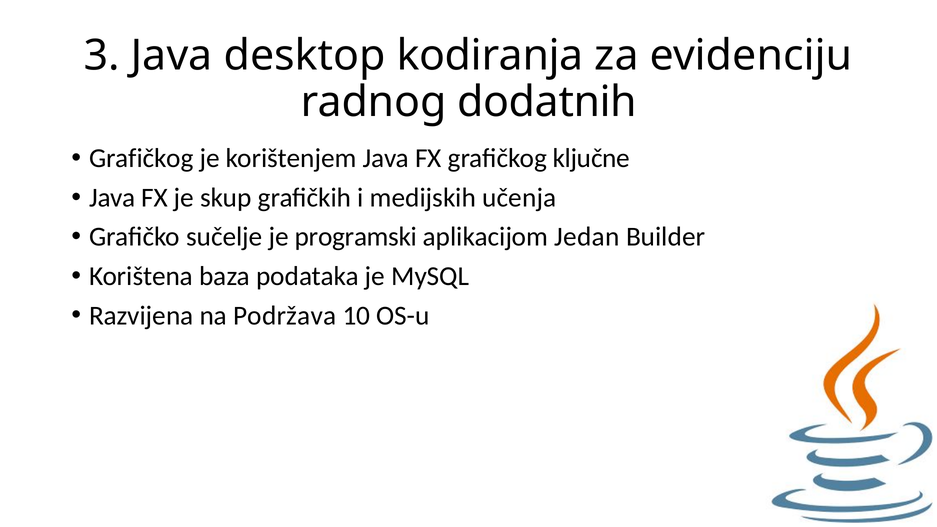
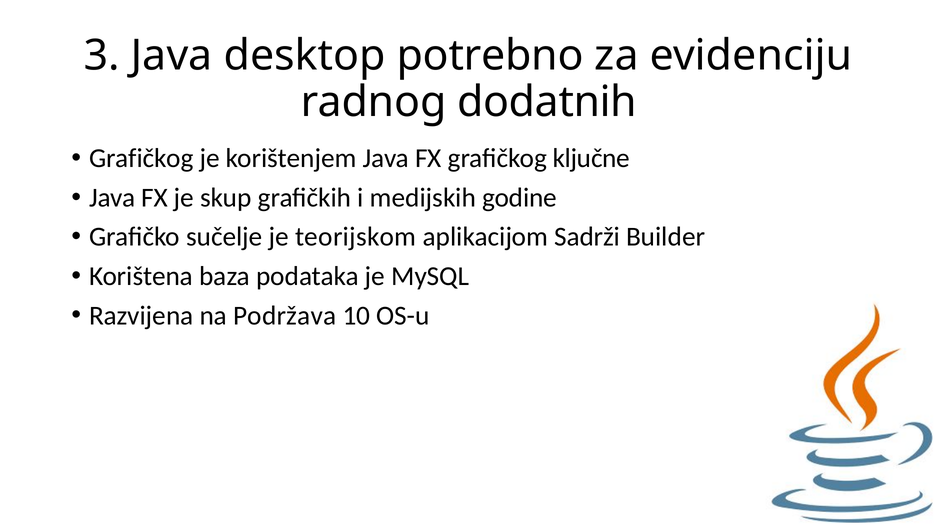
kodiranja: kodiranja -> potrebno
učenja: učenja -> godine
programski: programski -> teorijskom
Jedan: Jedan -> Sadrži
